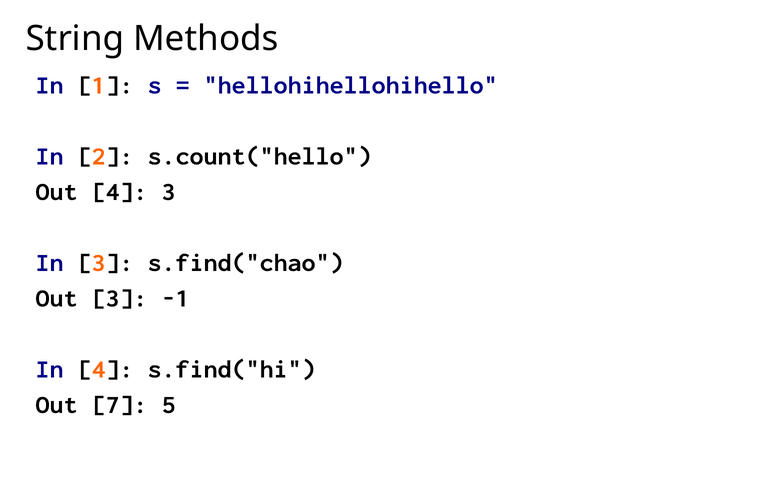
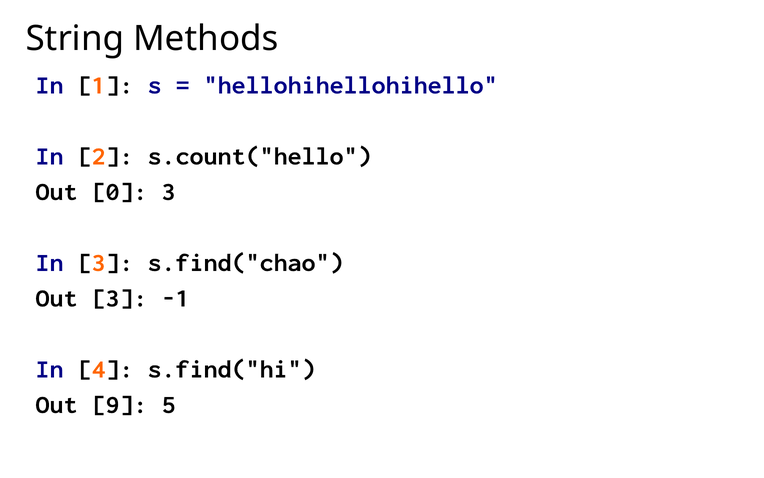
Out 4: 4 -> 0
7: 7 -> 9
